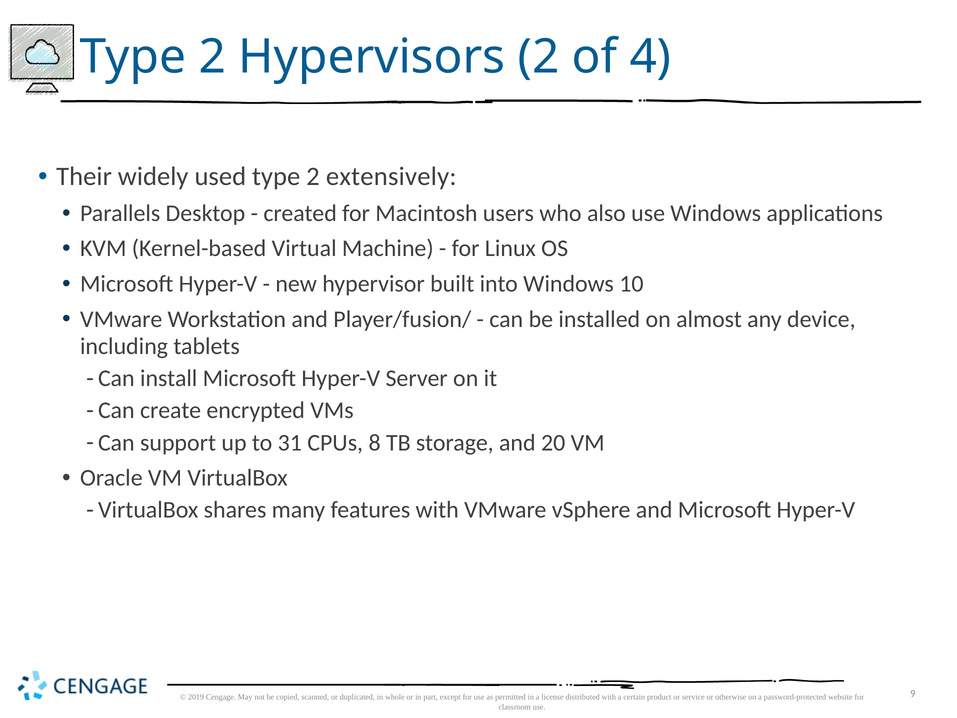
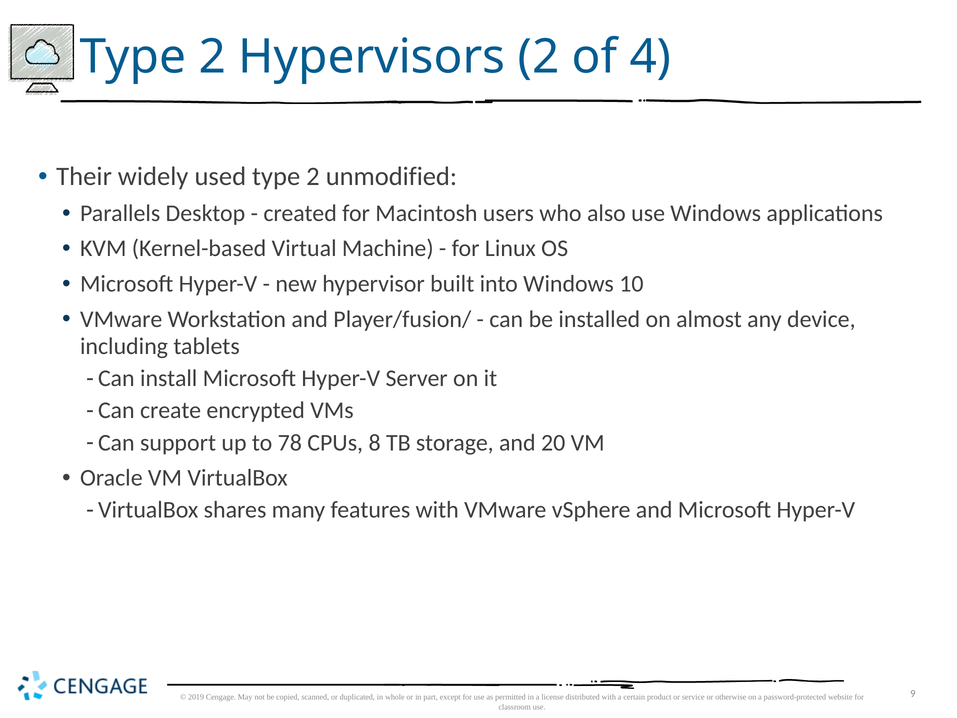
extensively: extensively -> unmodified
31: 31 -> 78
